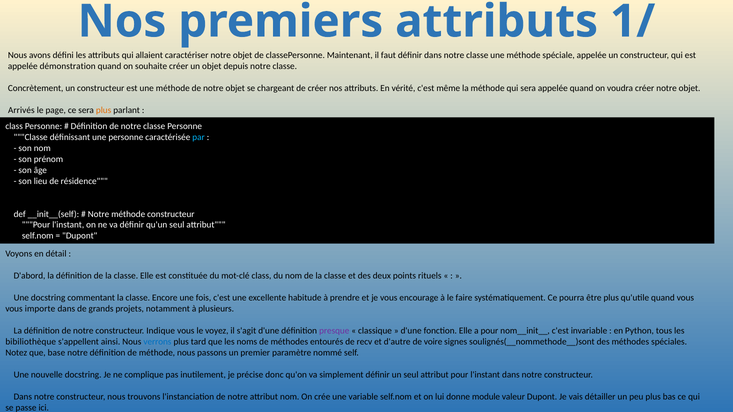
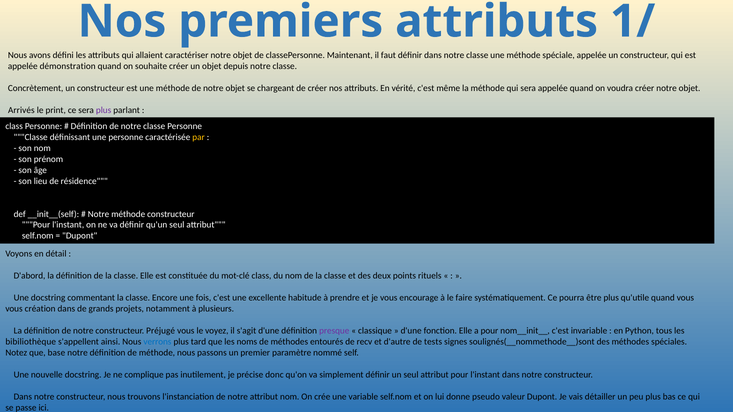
page: page -> print
plus at (104, 110) colour: orange -> purple
par colour: light blue -> yellow
importe: importe -> création
Indique: Indique -> Préjugé
voire: voire -> tests
module: module -> pseudo
